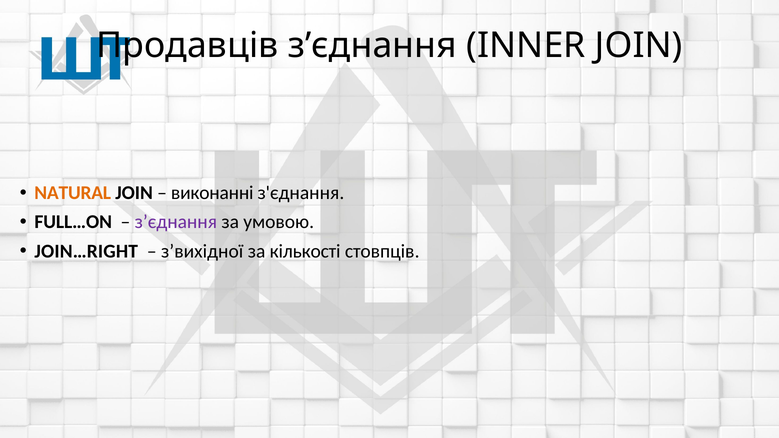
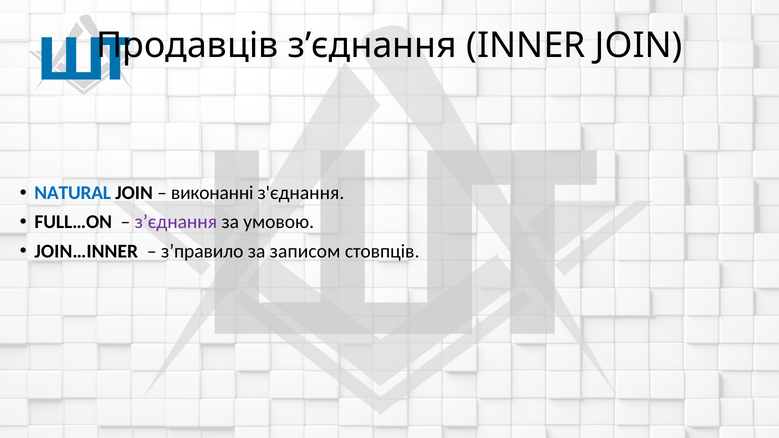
NATURAL colour: orange -> blue
JOIN…RIGHT: JOIN…RIGHT -> JOIN…INNER
з’вихідної: з’вихідної -> з’правило
кількості: кількості -> записом
